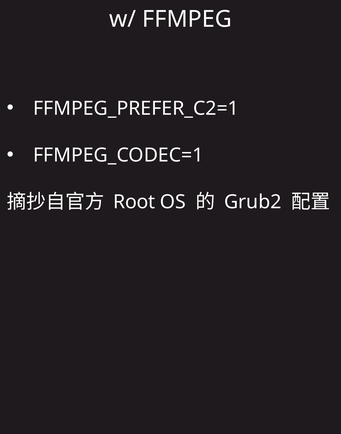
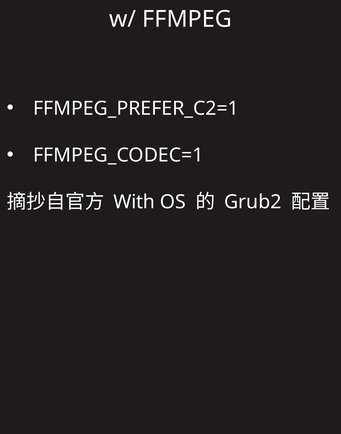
Root: Root -> With
